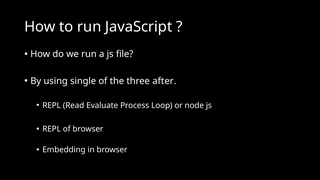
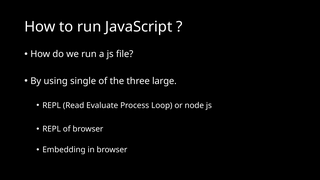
after: after -> large
